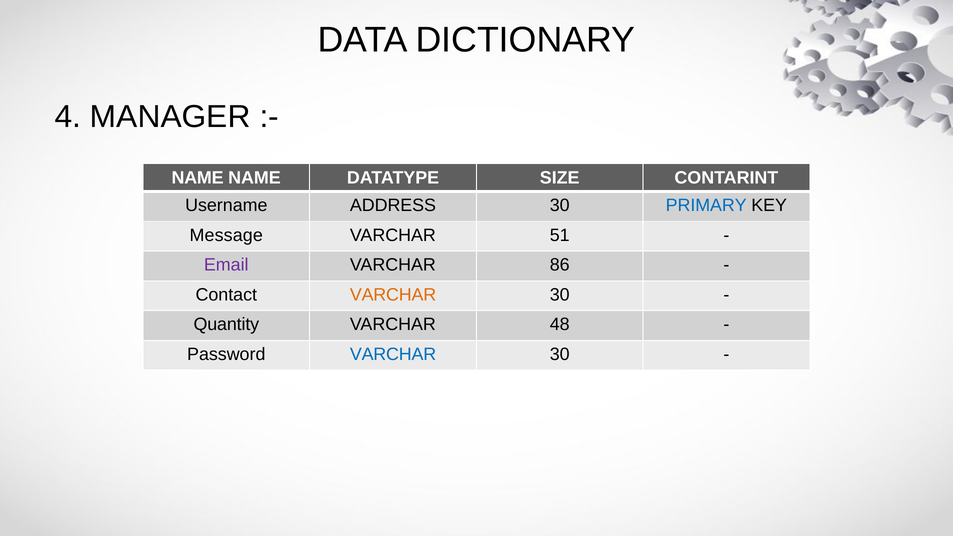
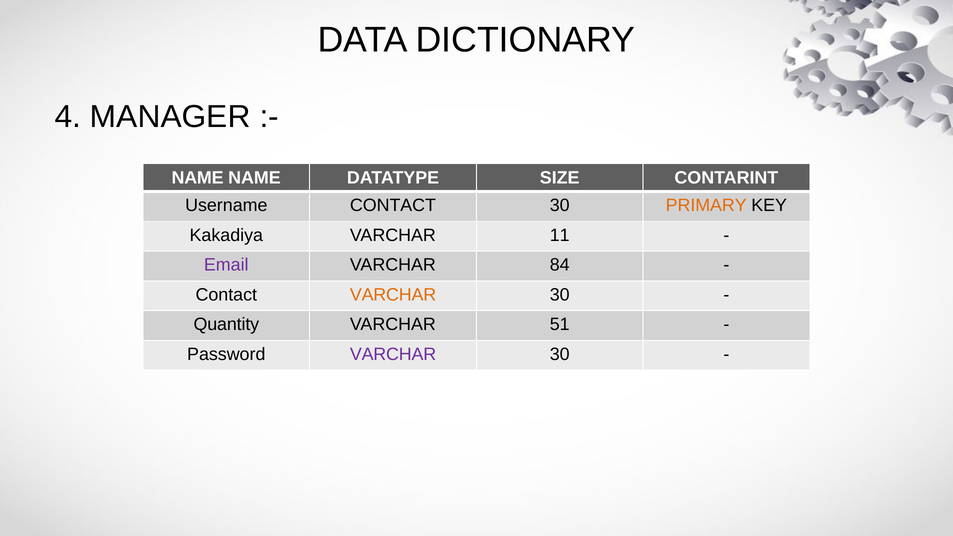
Username ADDRESS: ADDRESS -> CONTACT
PRIMARY colour: blue -> orange
Message: Message -> Kakadiya
51: 51 -> 11
86: 86 -> 84
48: 48 -> 51
VARCHAR at (393, 354) colour: blue -> purple
